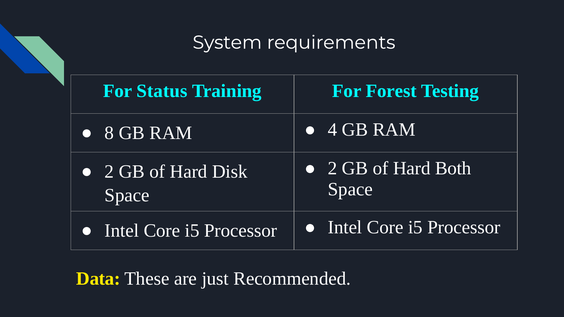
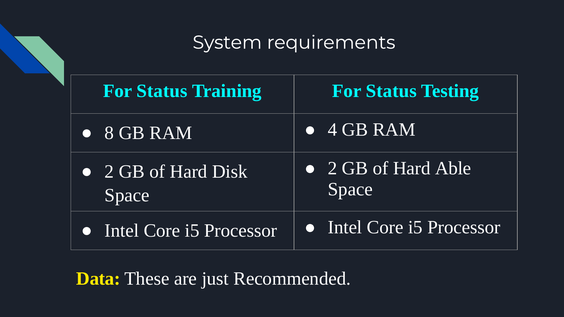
Training For Forest: Forest -> Status
Both: Both -> Able
